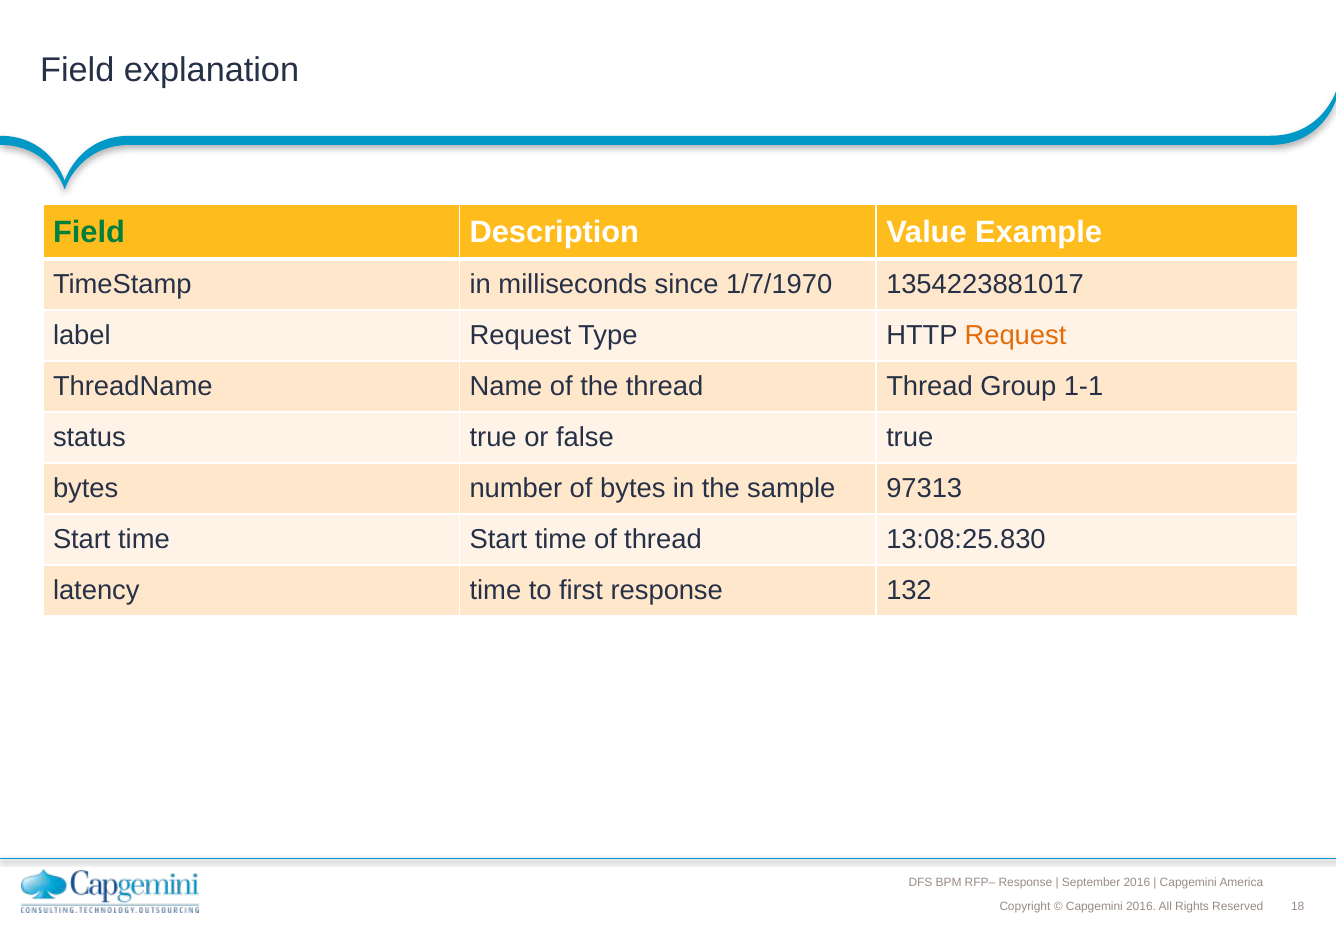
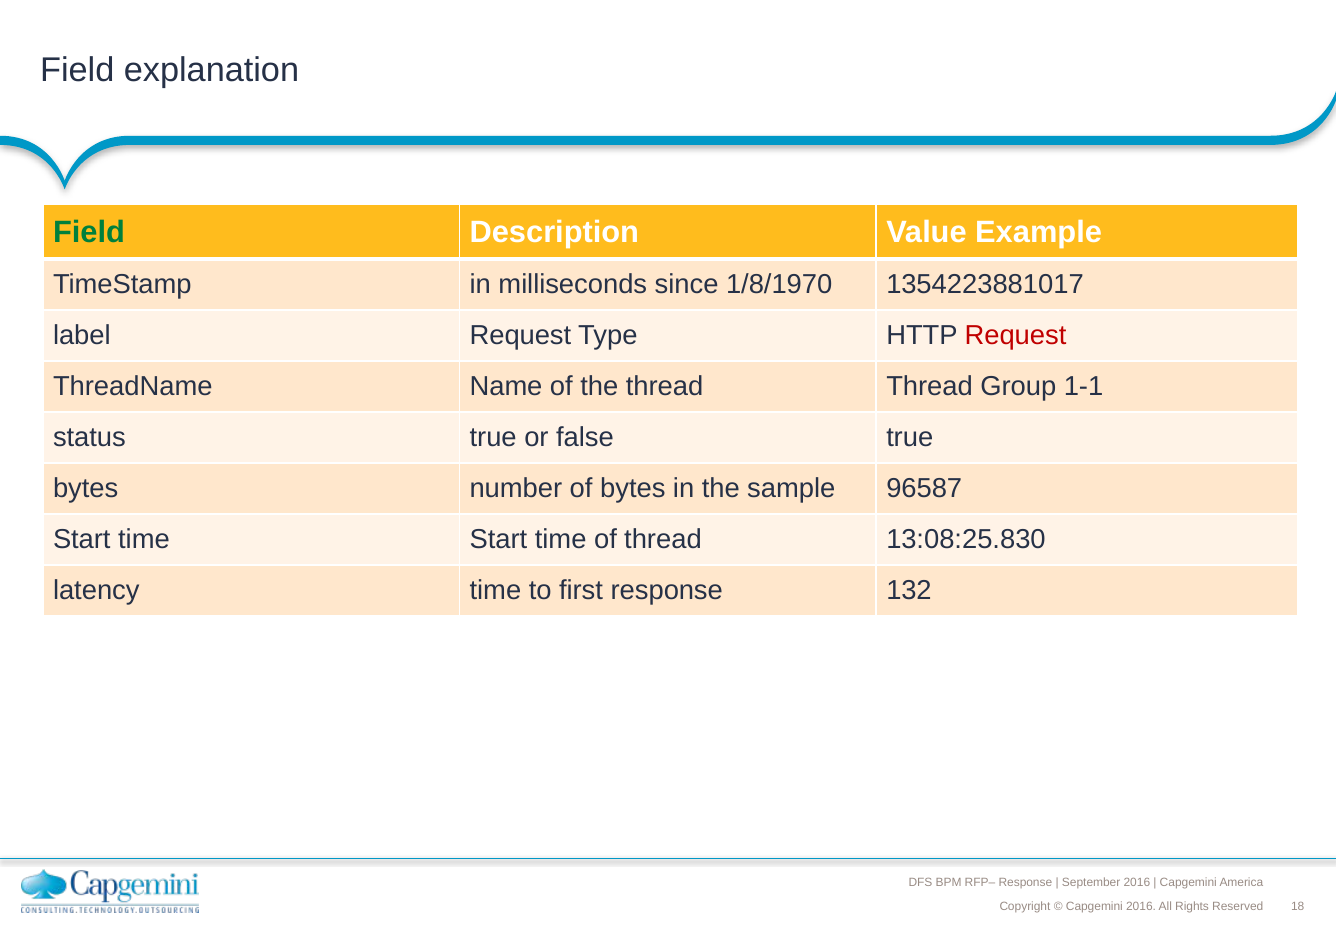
1/7/1970: 1/7/1970 -> 1/8/1970
Request at (1015, 336) colour: orange -> red
97313: 97313 -> 96587
